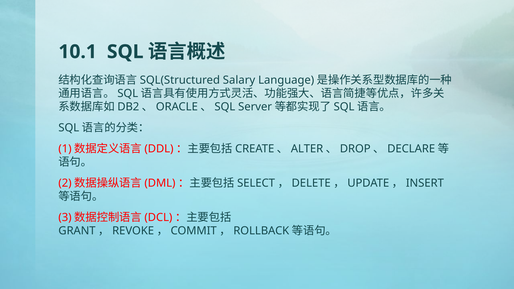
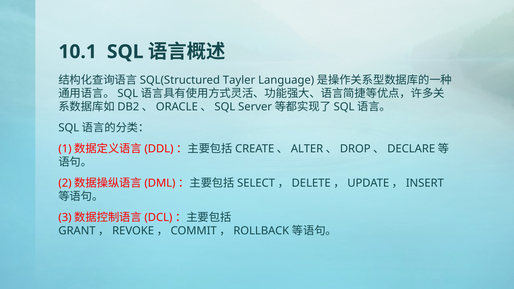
Salary: Salary -> Tayler
